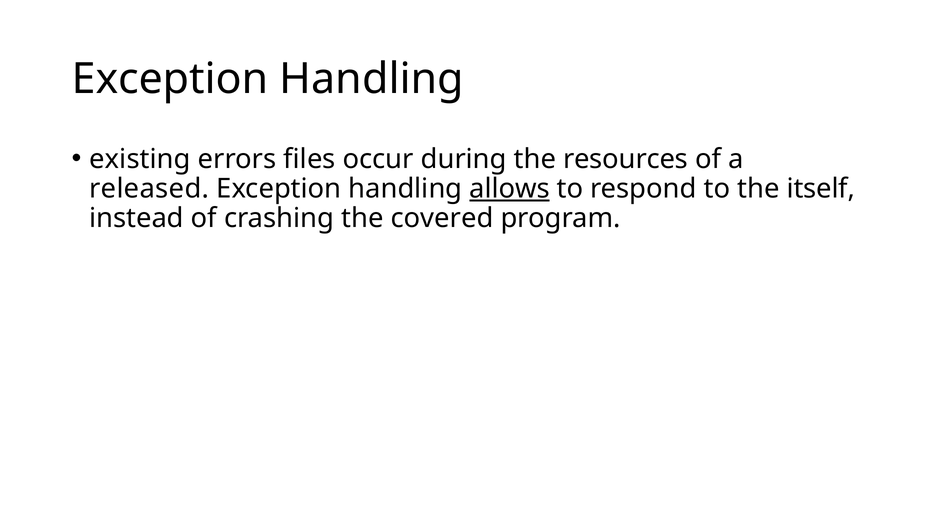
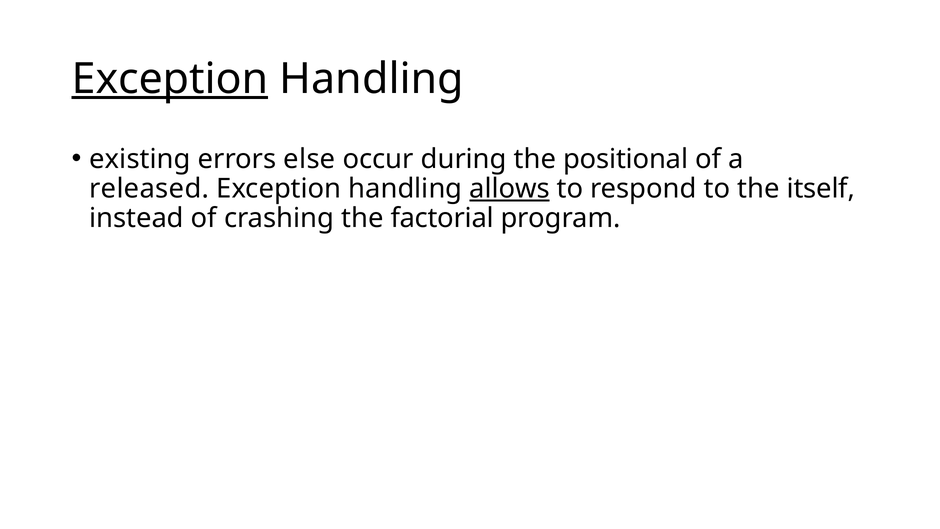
Exception at (170, 79) underline: none -> present
files: files -> else
resources: resources -> positional
covered: covered -> factorial
